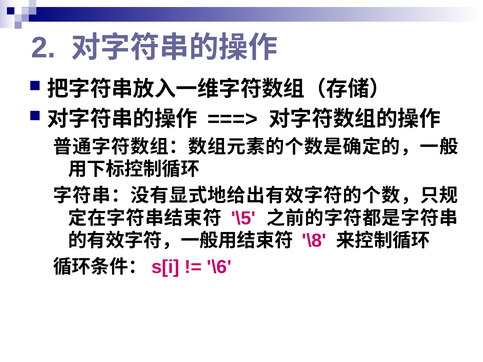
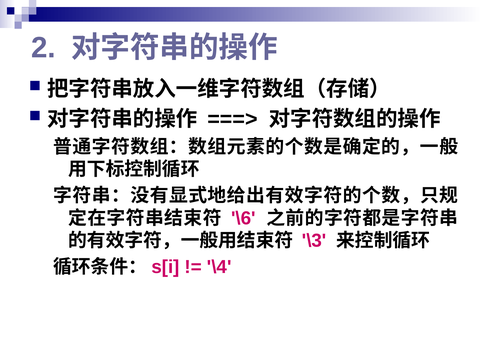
\5: \5 -> \6
\8: \8 -> \3
\6: \6 -> \4
